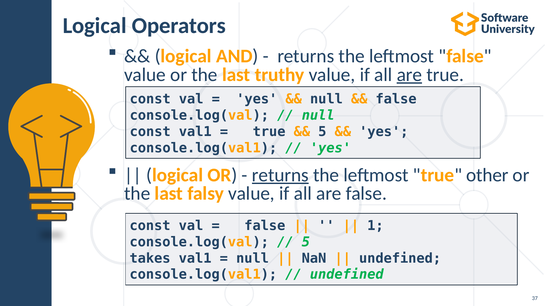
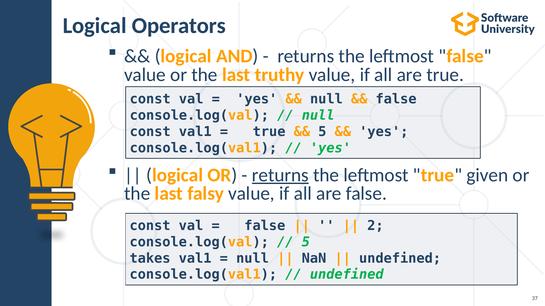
are at (409, 75) underline: present -> none
other: other -> given
1: 1 -> 2
